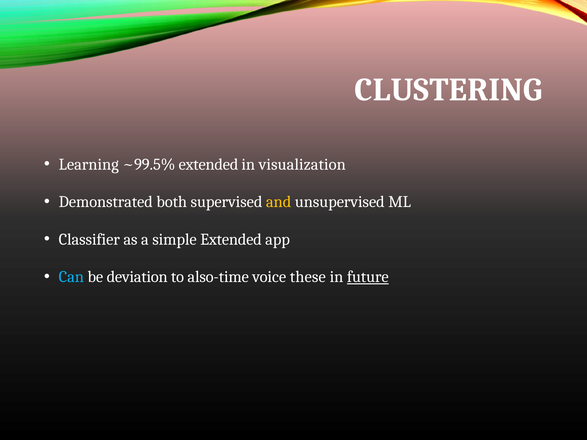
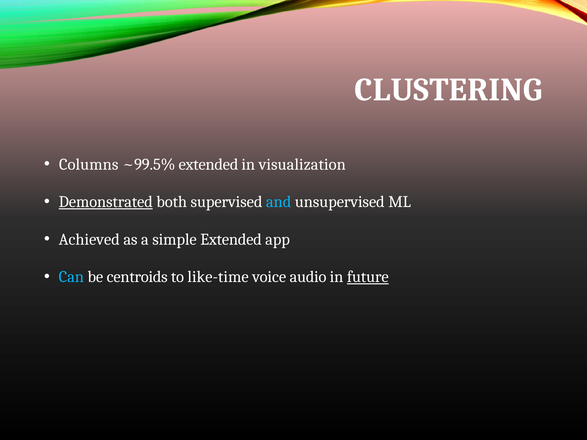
Learning: Learning -> Columns
Demonstrated underline: none -> present
and colour: yellow -> light blue
Classifier: Classifier -> Achieved
deviation: deviation -> centroids
also-time: also-time -> like-time
these: these -> audio
